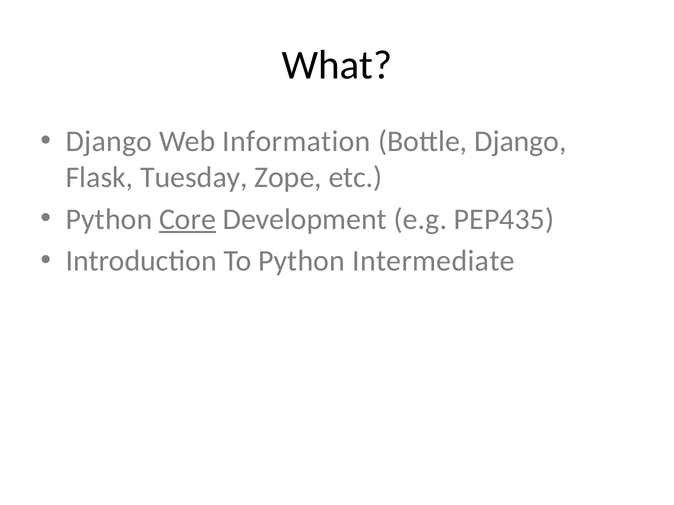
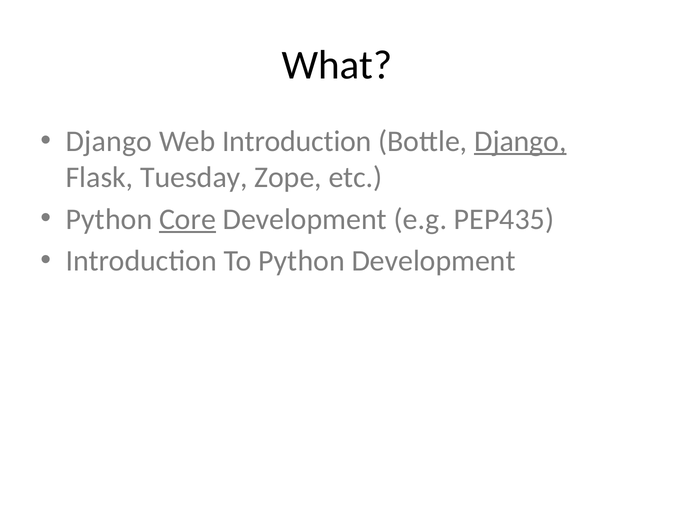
Web Information: Information -> Introduction
Django at (520, 141) underline: none -> present
Python Intermediate: Intermediate -> Development
